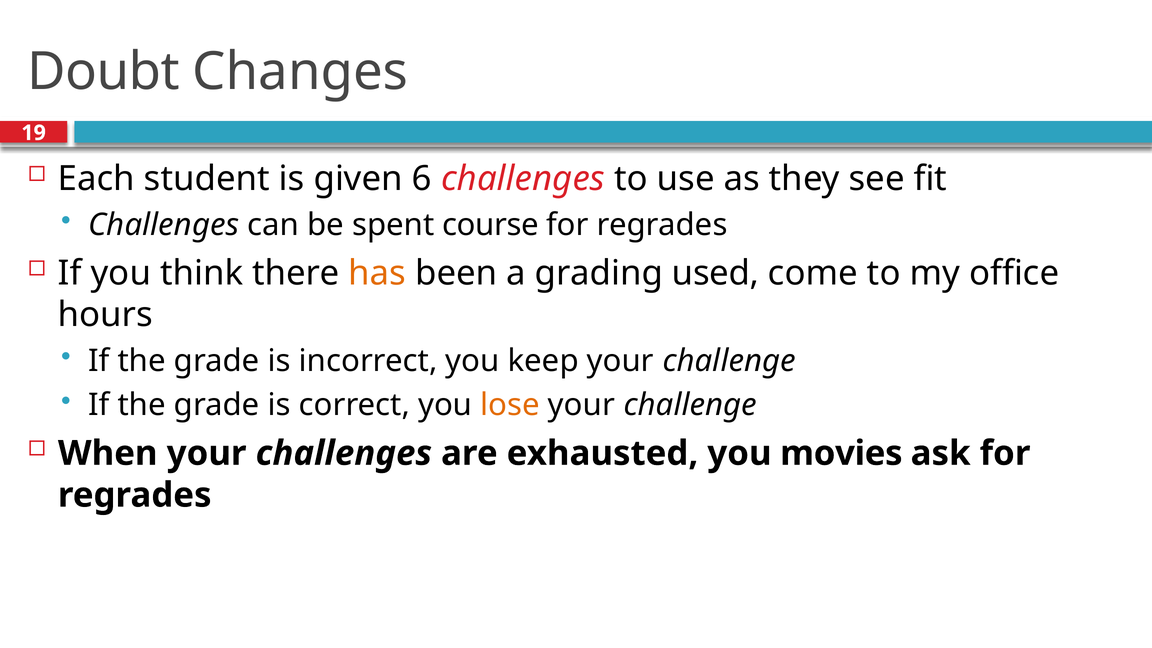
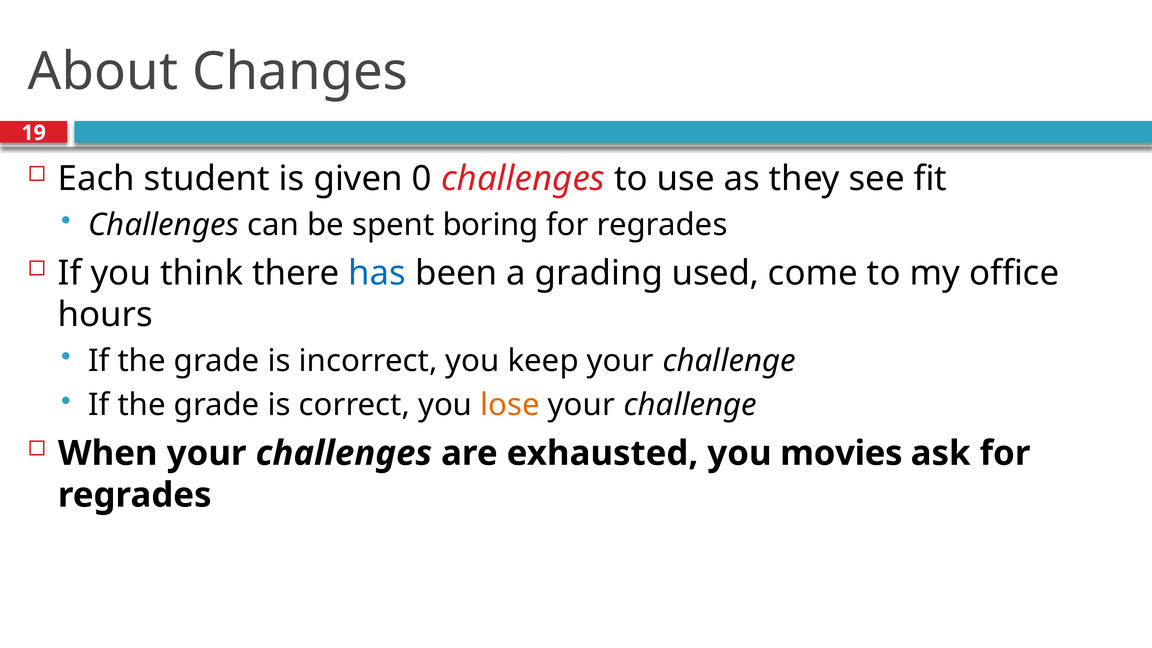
Doubt: Doubt -> About
6: 6 -> 0
course: course -> boring
has colour: orange -> blue
